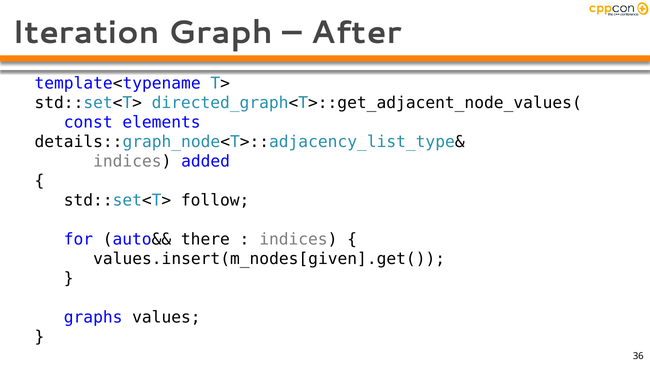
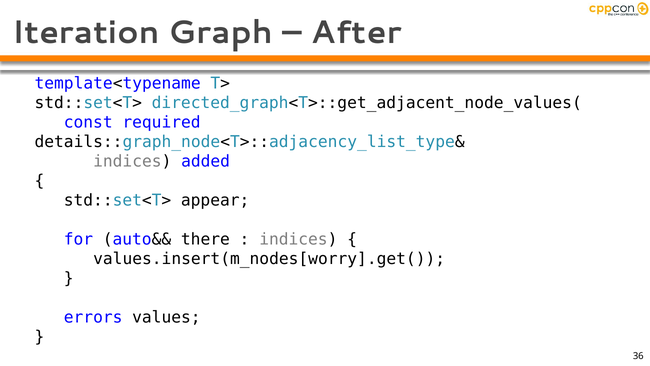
elements: elements -> required
follow: follow -> appear
values.insert(m_nodes[given].get(: values.insert(m_nodes[given].get( -> values.insert(m_nodes[worry].get(
graphs: graphs -> errors
